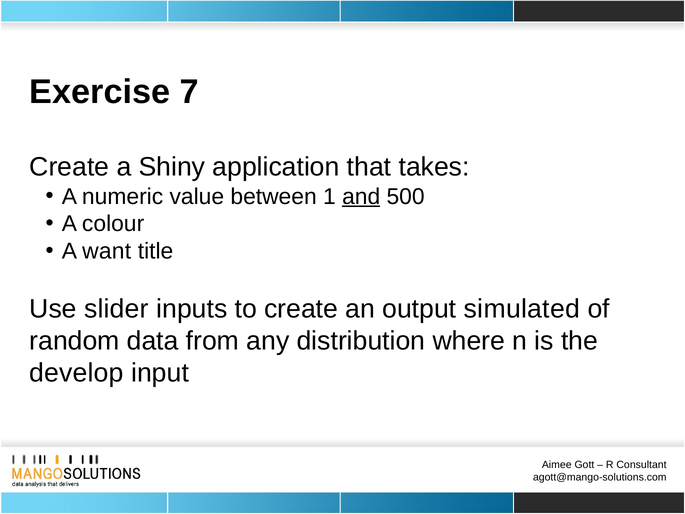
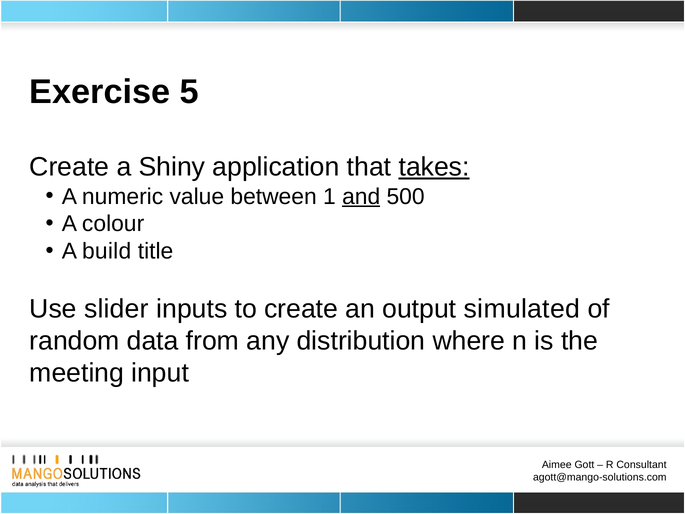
7: 7 -> 5
takes underline: none -> present
want: want -> build
develop: develop -> meeting
